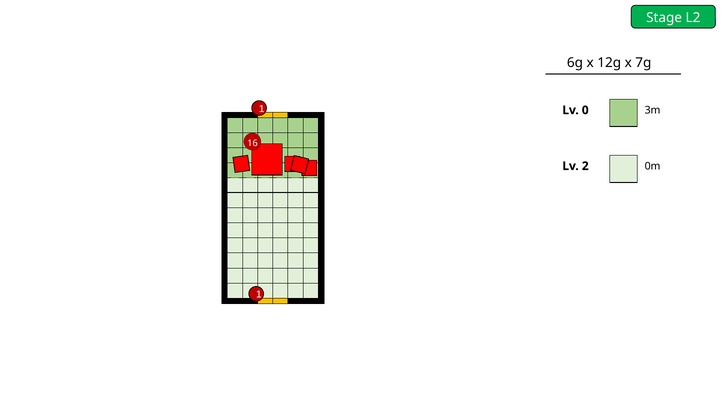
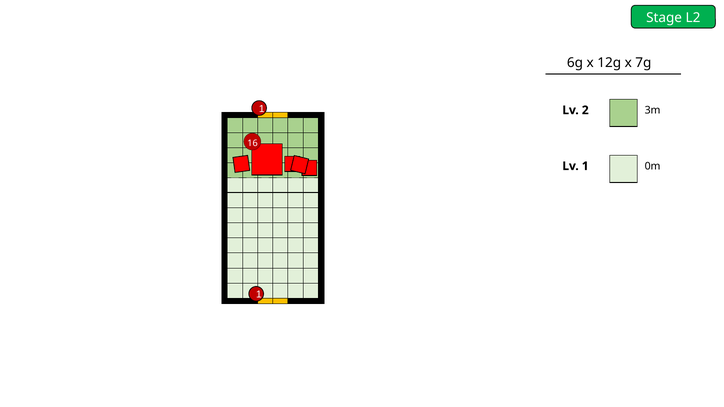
0: 0 -> 2
Lv 2: 2 -> 1
